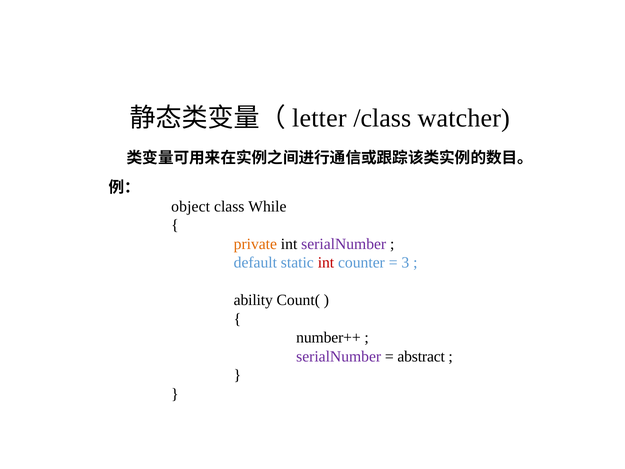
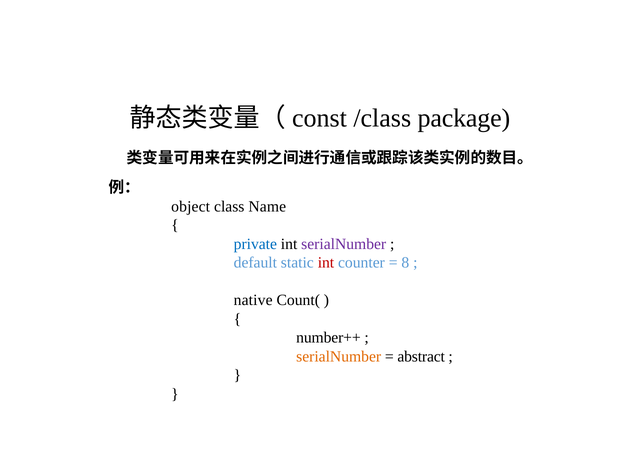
letter: letter -> const
watcher: watcher -> package
While: While -> Name
private colour: orange -> blue
3: 3 -> 8
ability: ability -> native
serialNumber at (339, 356) colour: purple -> orange
